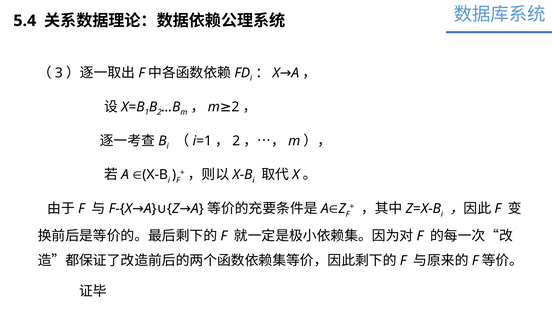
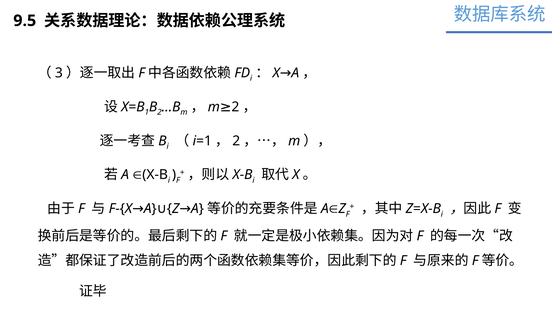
5.4: 5.4 -> 9.5
